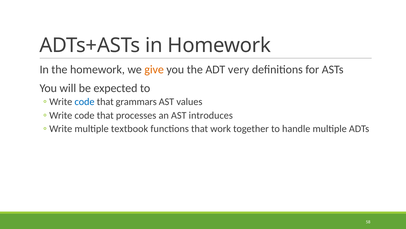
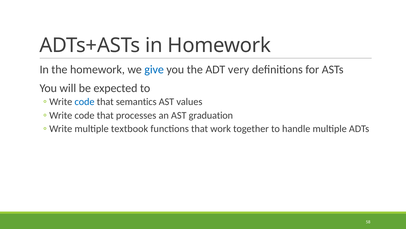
give colour: orange -> blue
grammars: grammars -> semantics
introduces: introduces -> graduation
